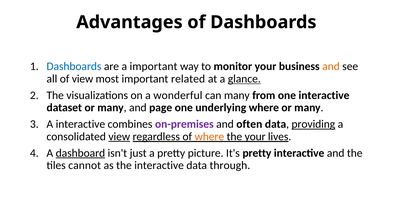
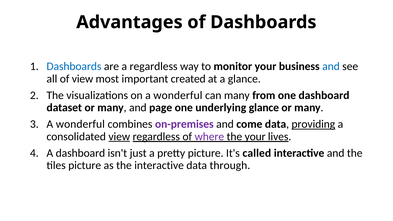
a important: important -> regardless
and at (331, 66) colour: orange -> blue
related: related -> created
glance at (244, 79) underline: present -> none
one interactive: interactive -> dashboard
underlying where: where -> glance
interactive at (80, 124): interactive -> wonderful
often: often -> come
where at (209, 137) colour: orange -> purple
dashboard at (80, 153) underline: present -> none
It's pretty: pretty -> called
tiles cannot: cannot -> picture
